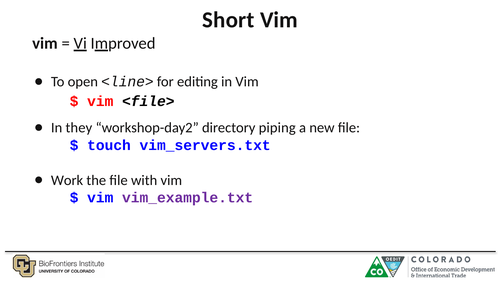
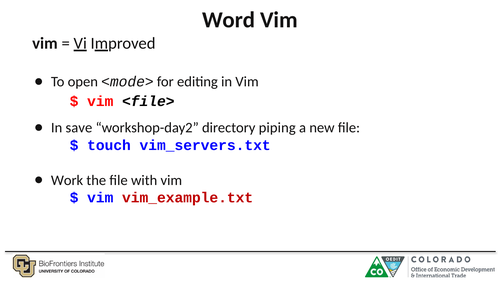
Short: Short -> Word
<line>: <line> -> <mode>
they: they -> save
vim_example.txt colour: purple -> red
